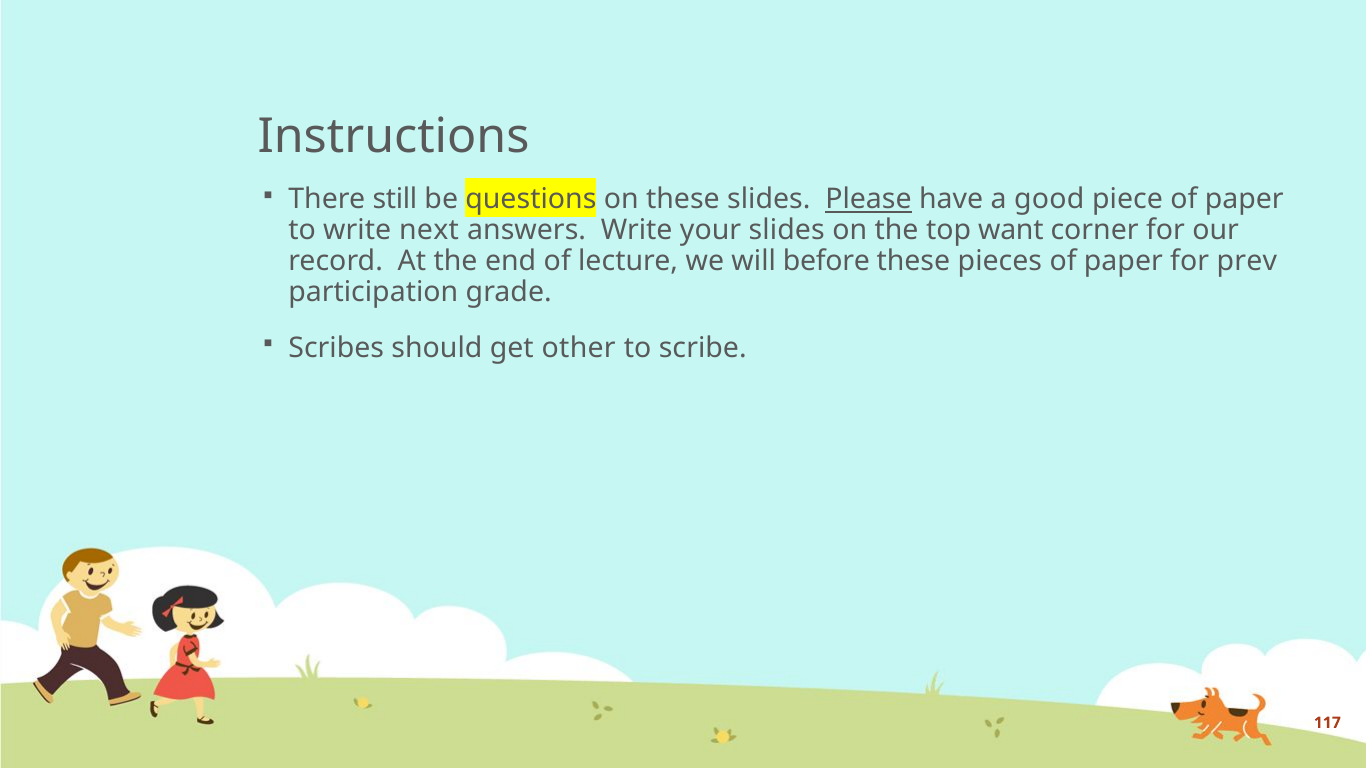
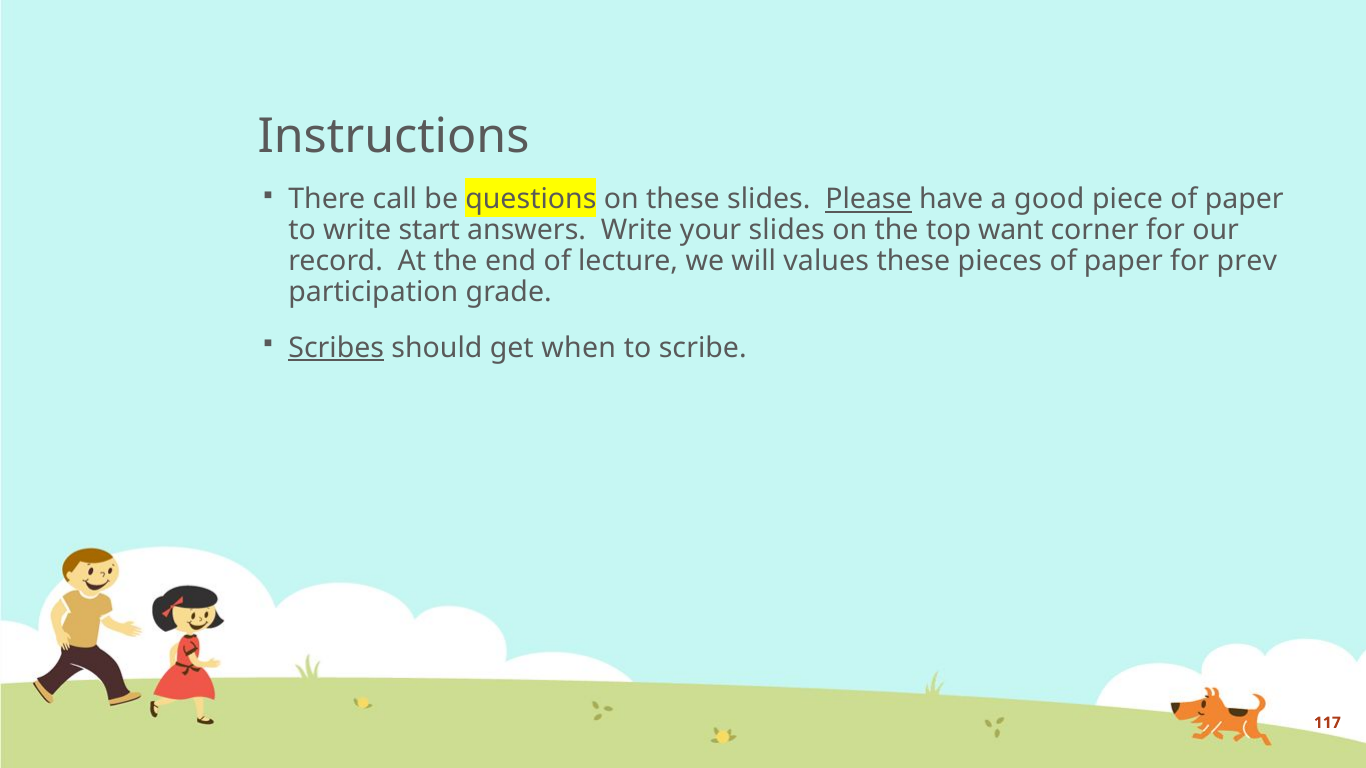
still: still -> call
next: next -> start
before: before -> values
Scribes underline: none -> present
other: other -> when
